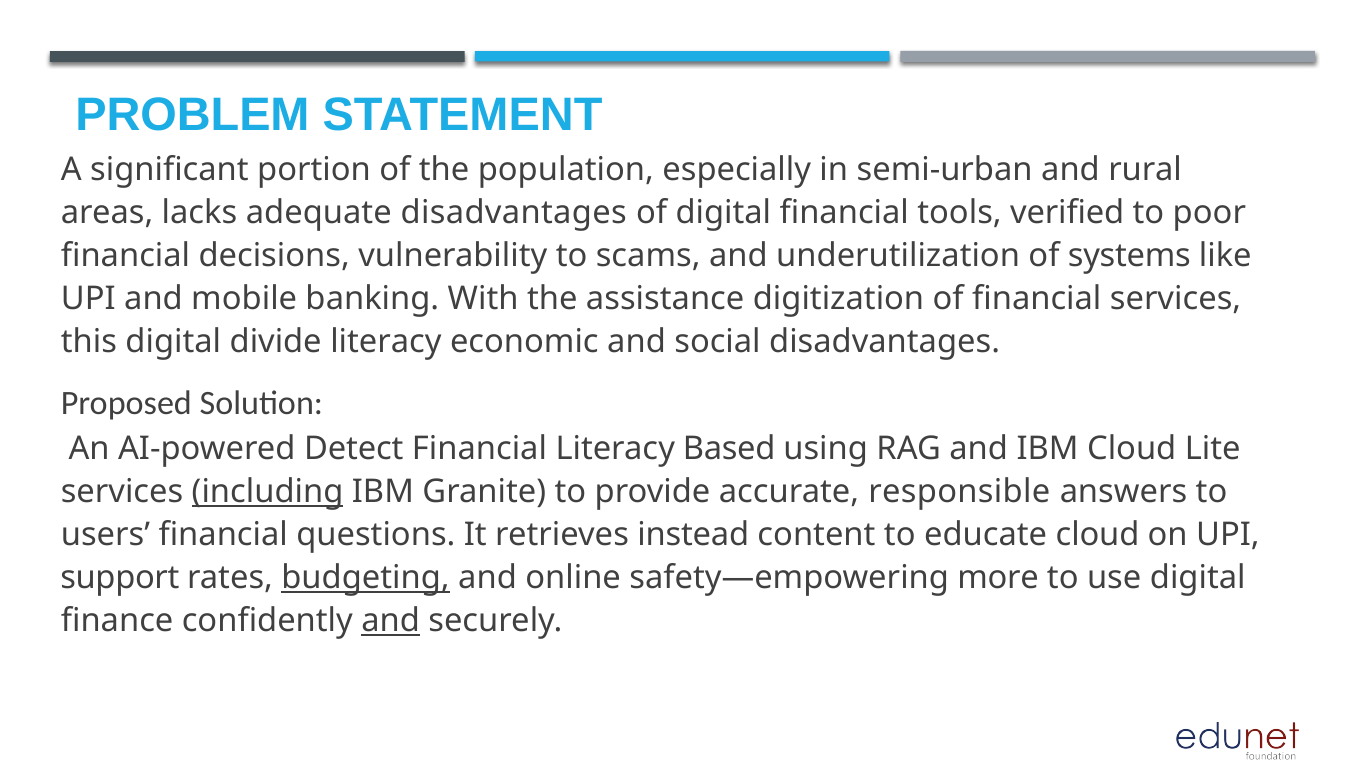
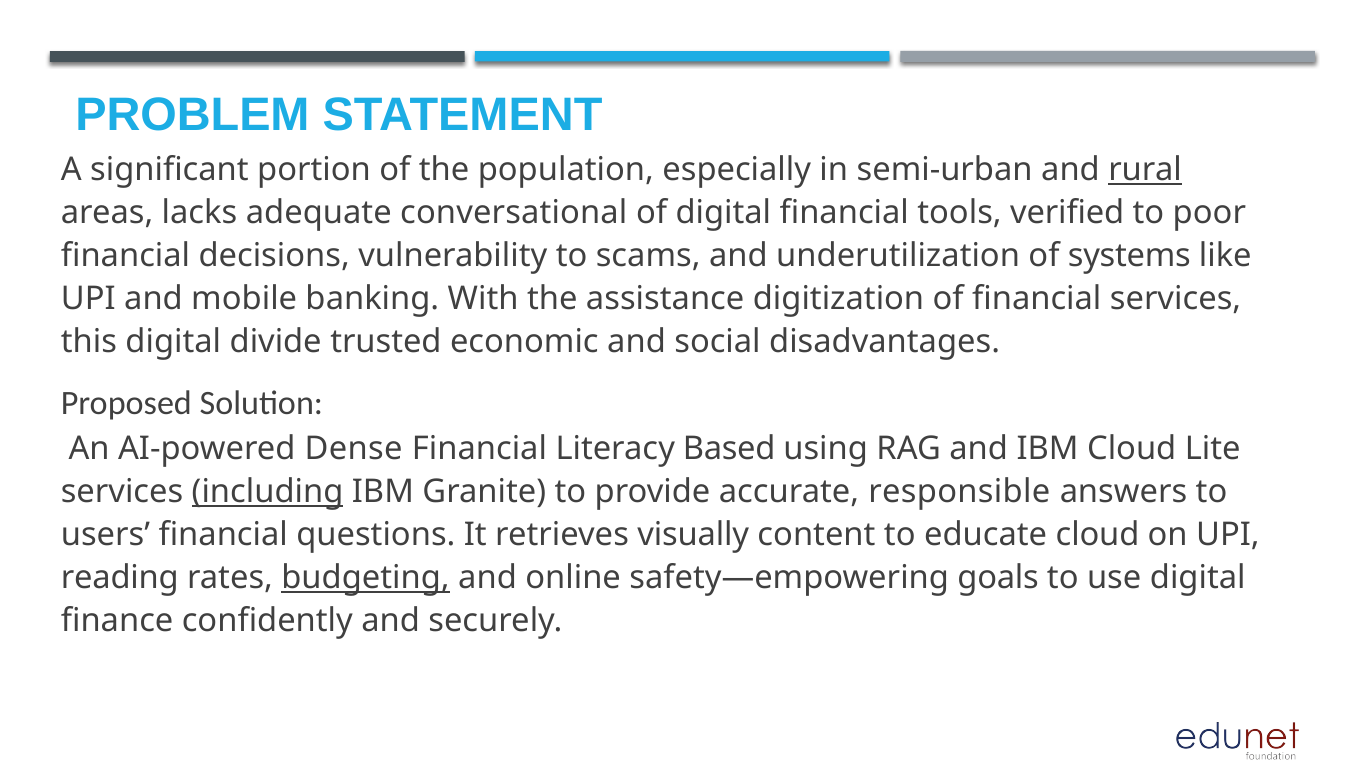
rural underline: none -> present
adequate disadvantages: disadvantages -> conversational
divide literacy: literacy -> trusted
Detect: Detect -> Dense
instead: instead -> visually
support: support -> reading
more: more -> goals
and at (391, 621) underline: present -> none
